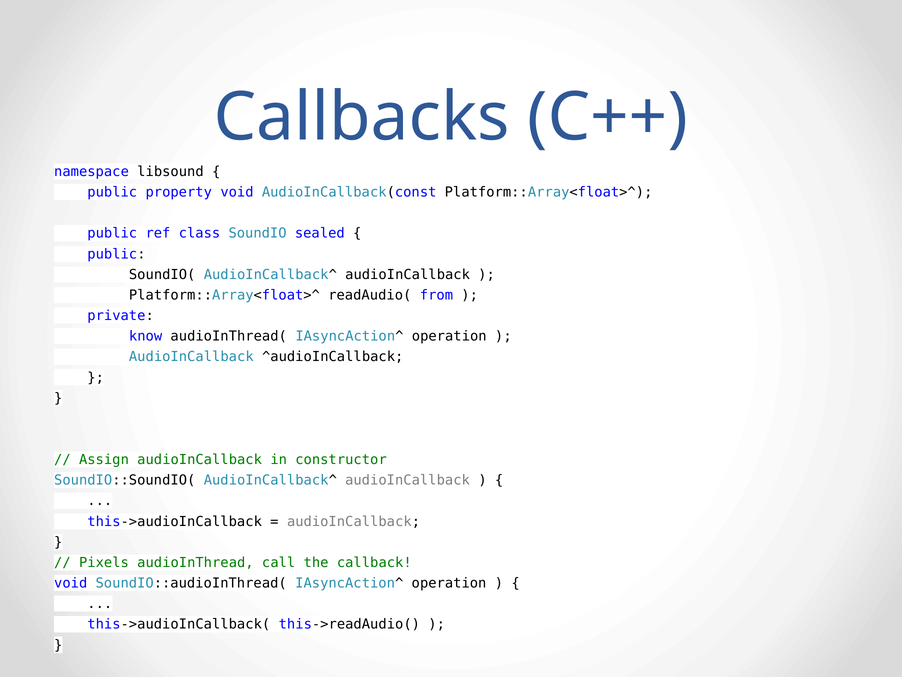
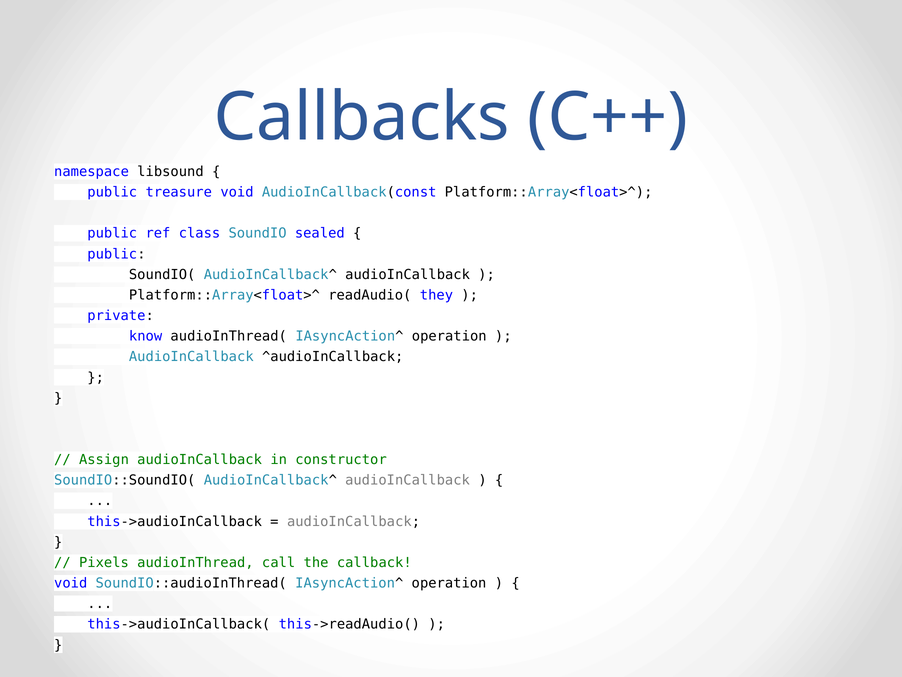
property: property -> treasure
from: from -> they
